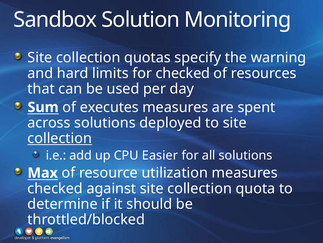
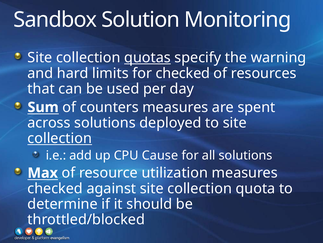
quotas underline: none -> present
executes: executes -> counters
Easier: Easier -> Cause
